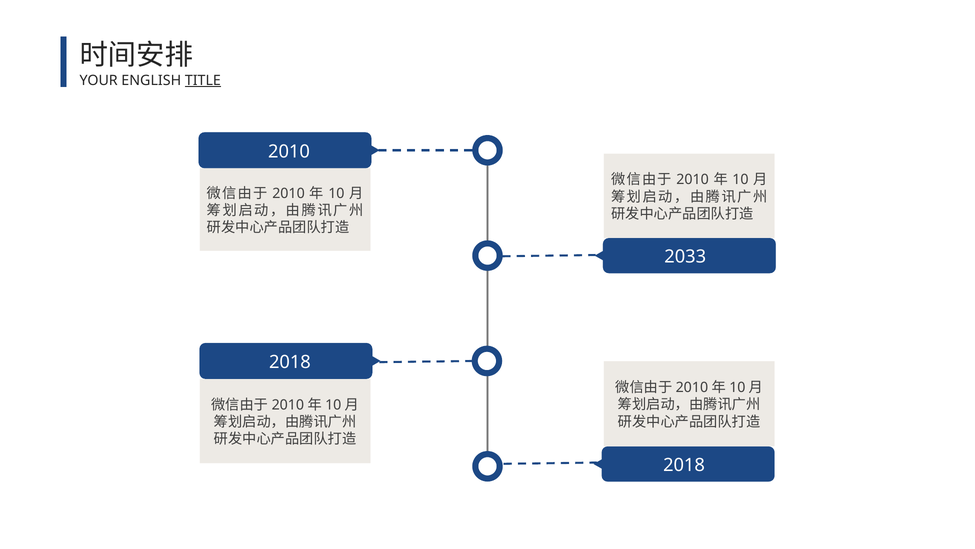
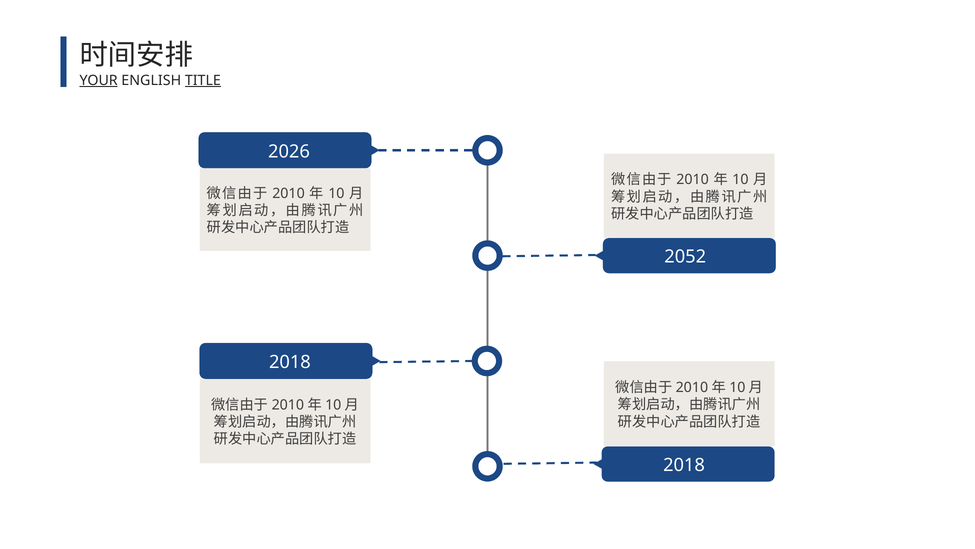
YOUR underline: none -> present
2010 at (289, 151): 2010 -> 2026
2033: 2033 -> 2052
